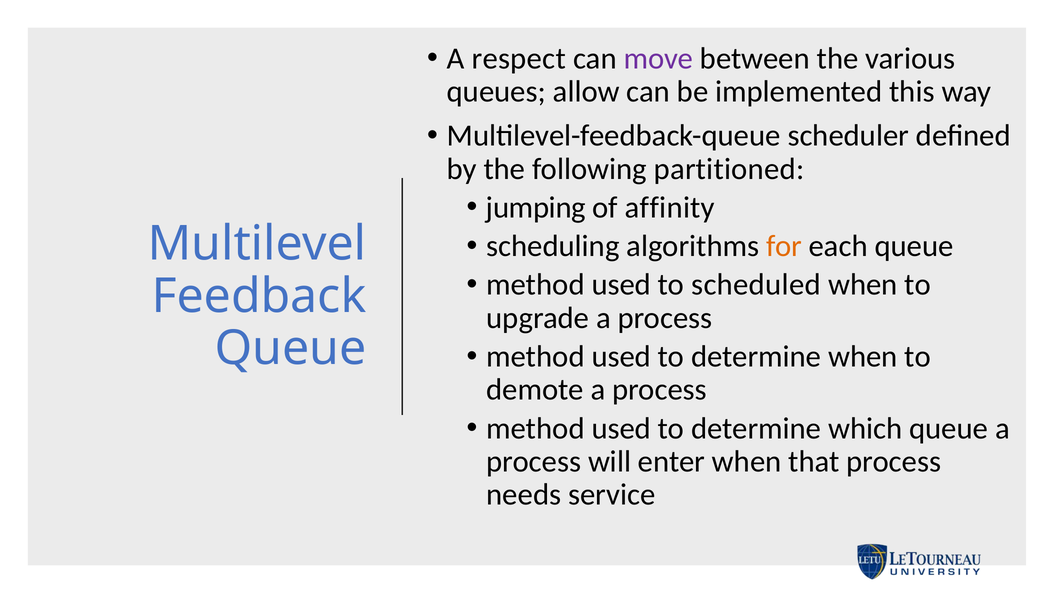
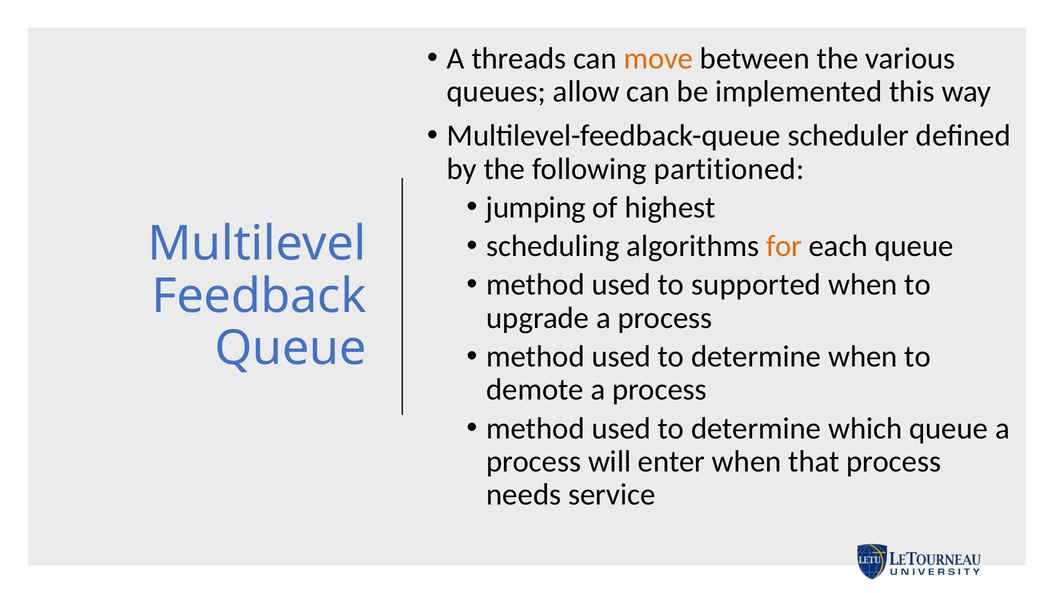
respect: respect -> threads
move colour: purple -> orange
affinity: affinity -> highest
scheduled: scheduled -> supported
